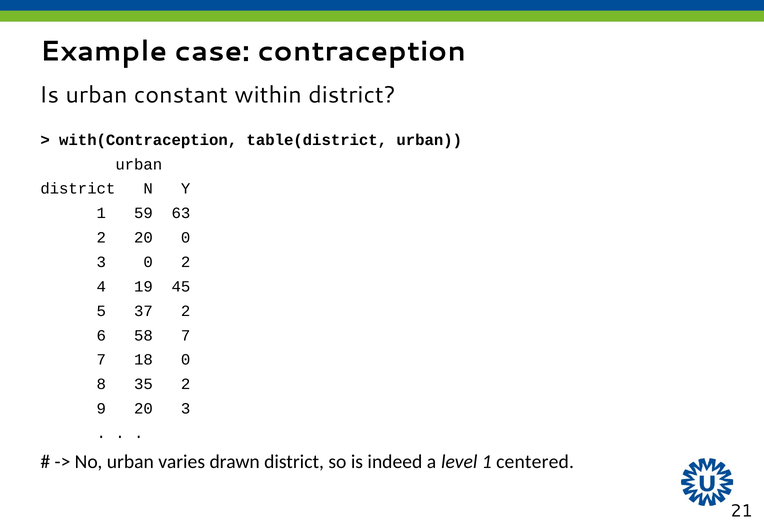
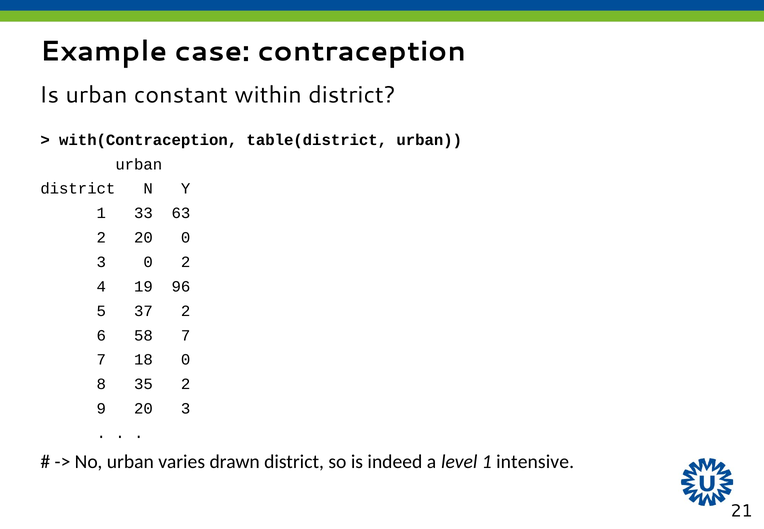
59: 59 -> 33
45: 45 -> 96
centered: centered -> intensive
